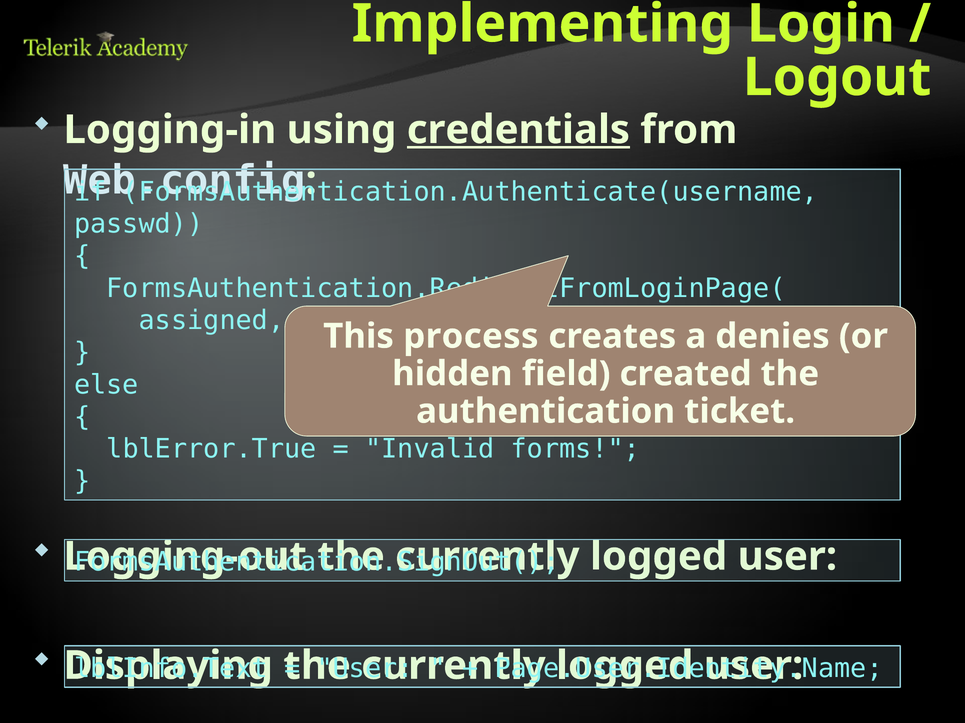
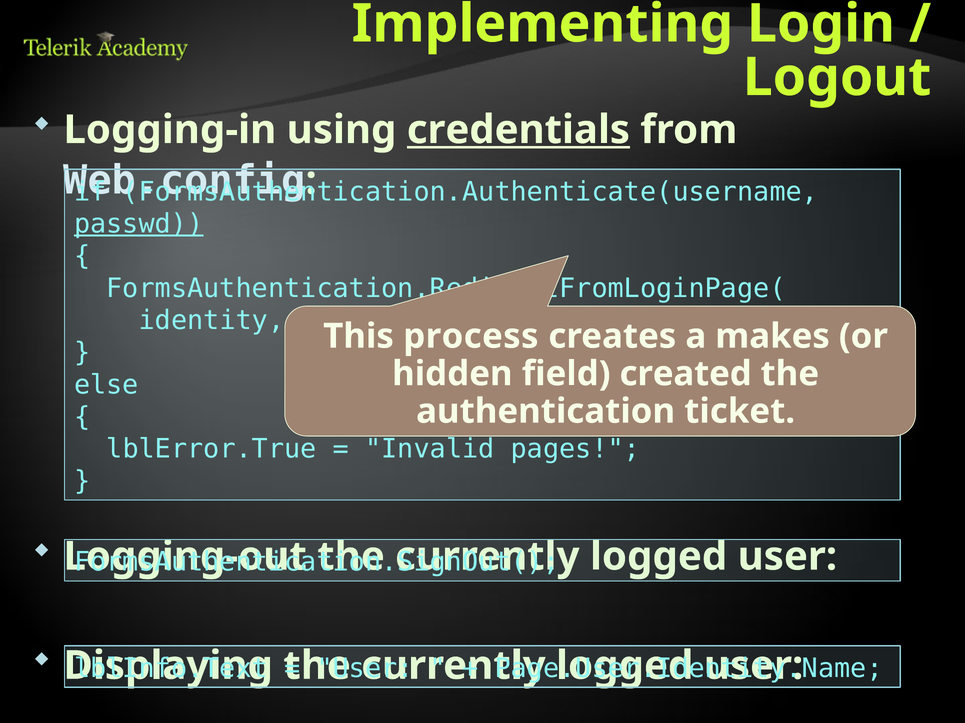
passwd underline: none -> present
assigned: assigned -> identity
denies: denies -> makes
forms: forms -> pages
